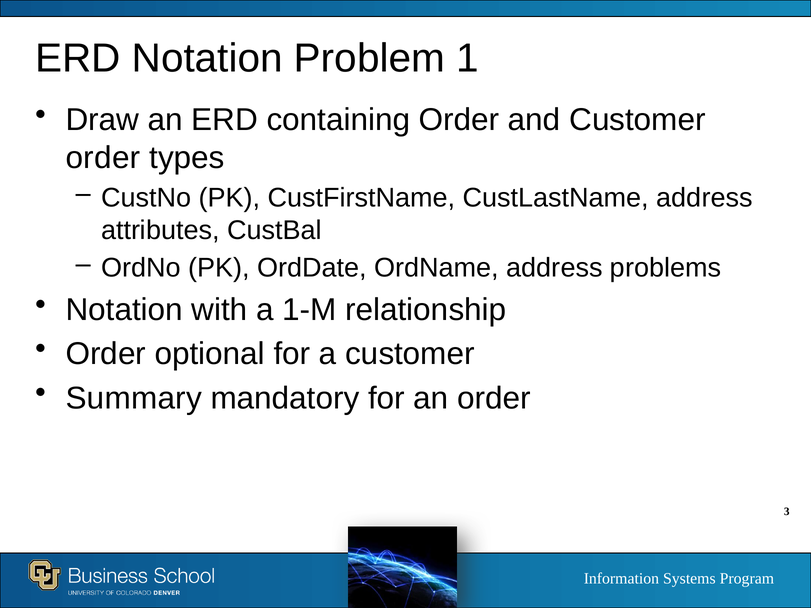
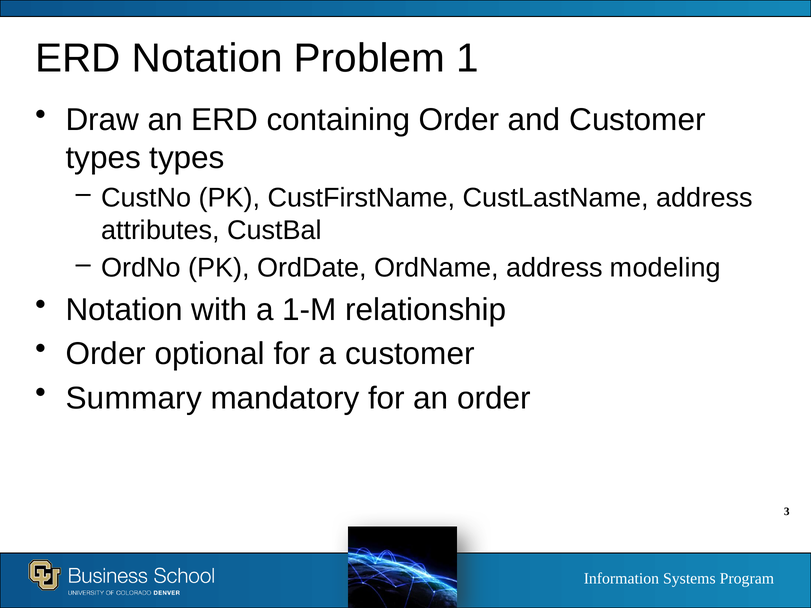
order at (103, 158): order -> types
problems: problems -> modeling
